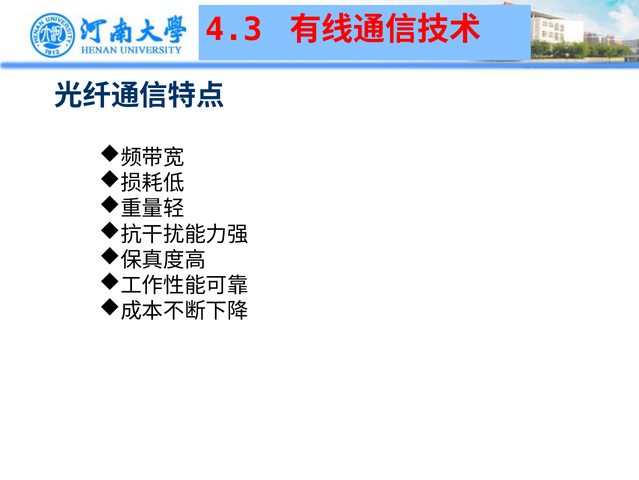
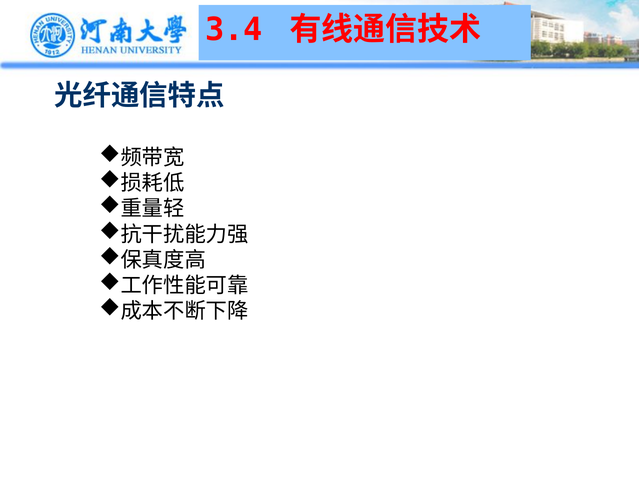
4.3: 4.3 -> 3.4
